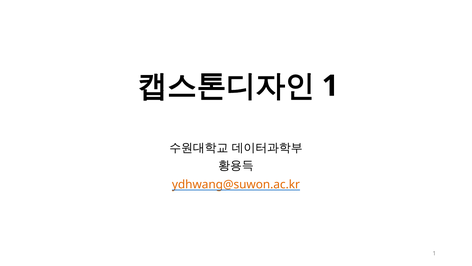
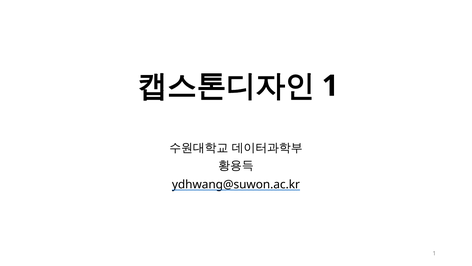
ydhwang@suwon.ac.kr colour: orange -> black
